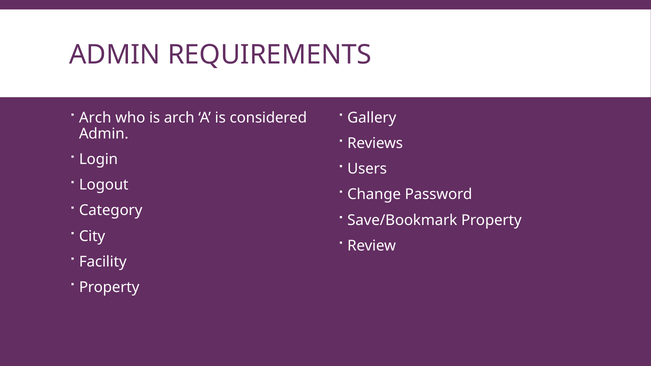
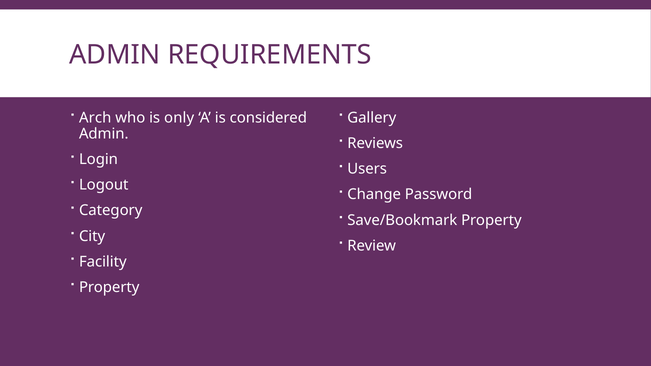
is arch: arch -> only
